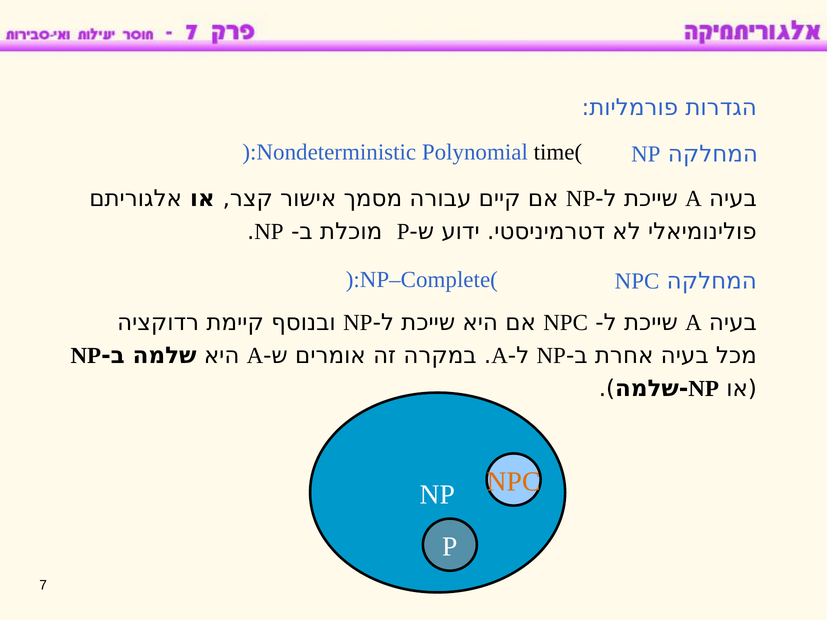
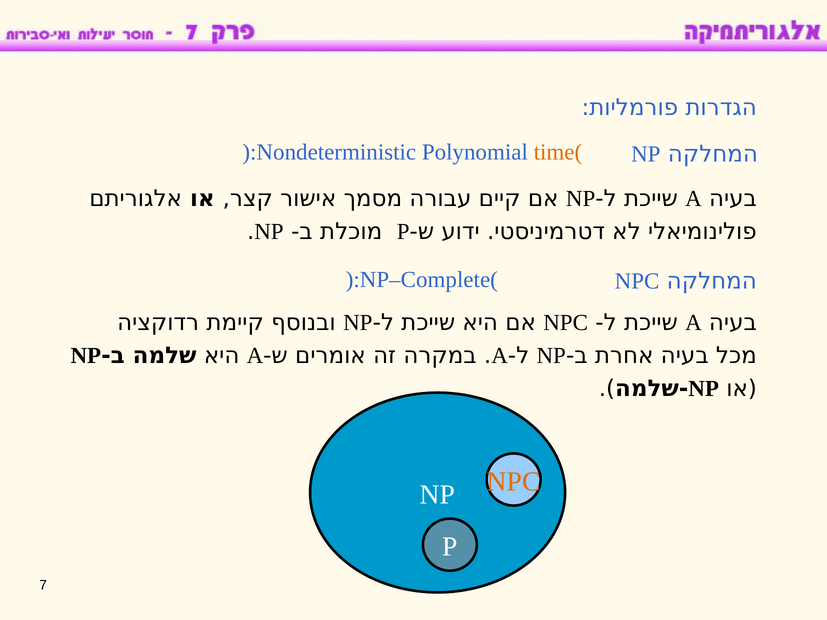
time( colour: black -> orange
